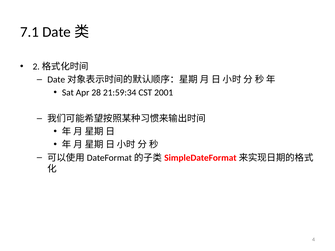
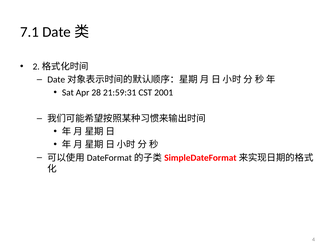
21:59:34: 21:59:34 -> 21:59:31
